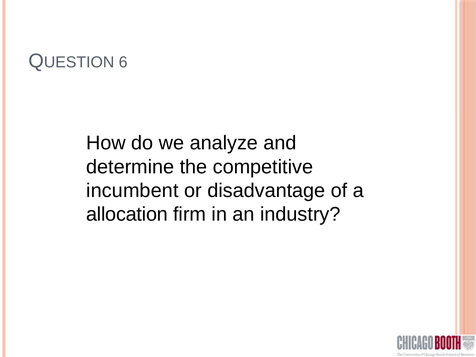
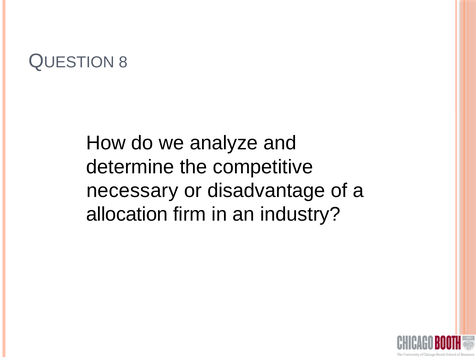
6: 6 -> 8
incumbent: incumbent -> necessary
